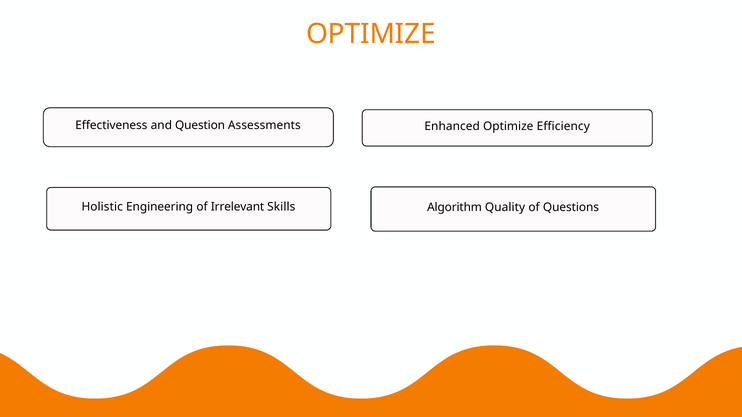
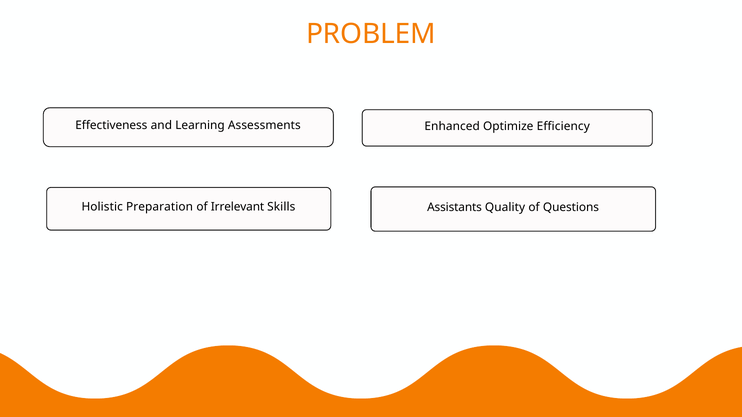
OPTIMIZE at (371, 34): OPTIMIZE -> PROBLEM
Question: Question -> Learning
Engineering: Engineering -> Preparation
Algorithm: Algorithm -> Assistants
